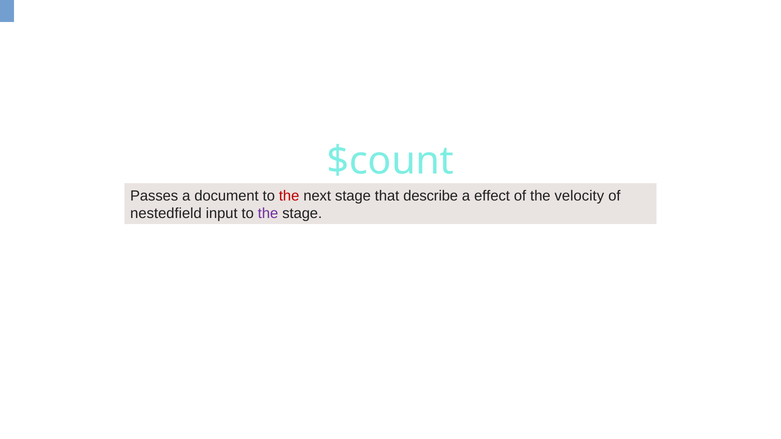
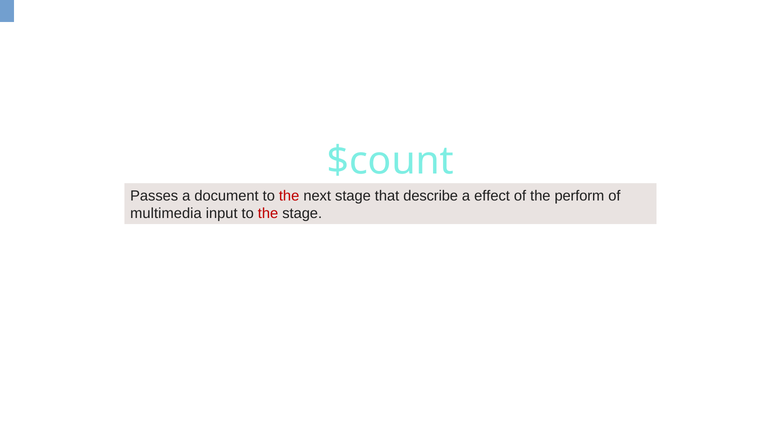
velocity: velocity -> perform
nestedfield: nestedfield -> multimedia
the at (268, 214) colour: purple -> red
